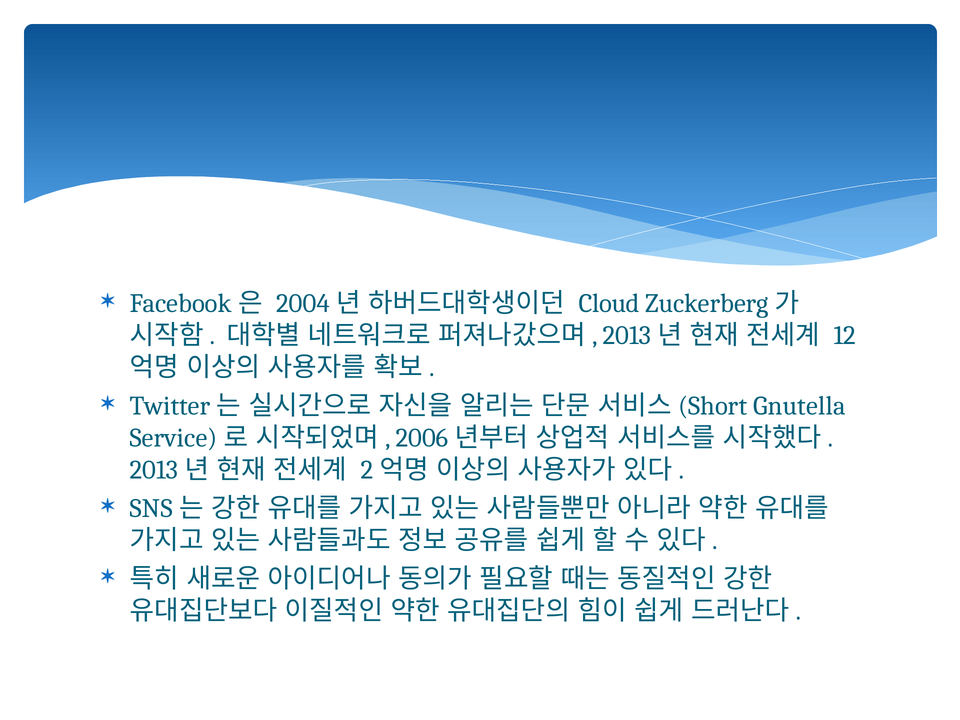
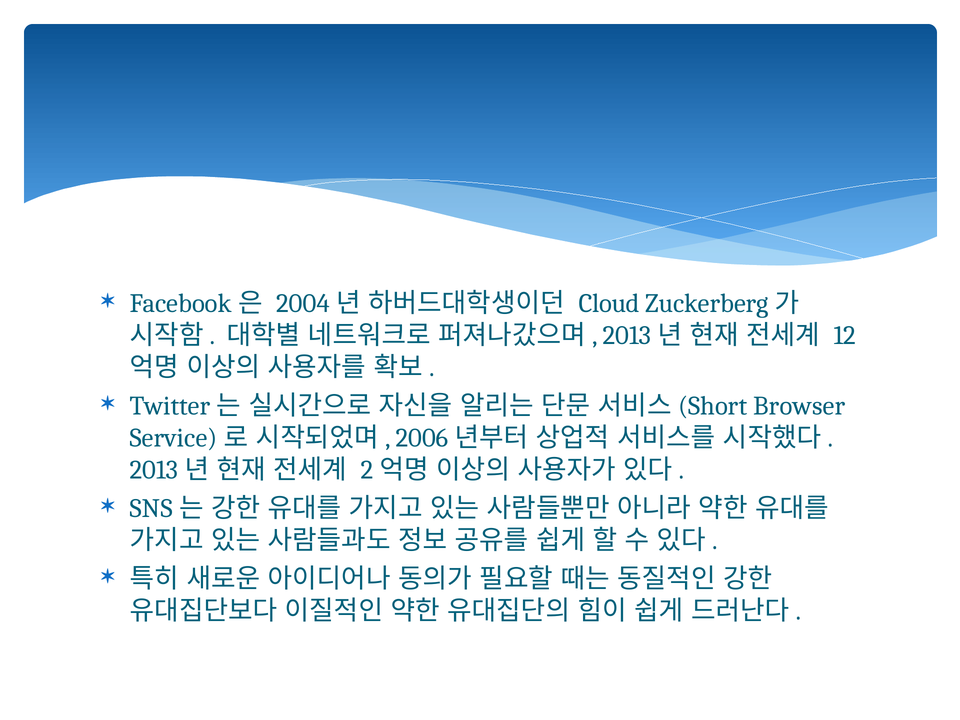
Gnutella: Gnutella -> Browser
